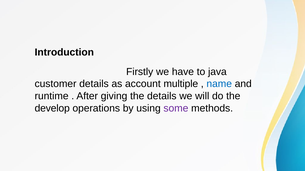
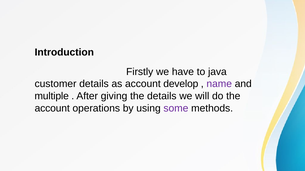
multiple: multiple -> develop
name colour: blue -> purple
runtime: runtime -> multiple
develop at (52, 109): develop -> account
